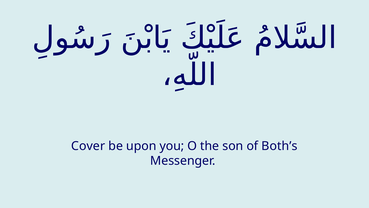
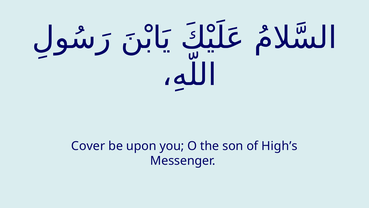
Both’s: Both’s -> High’s
